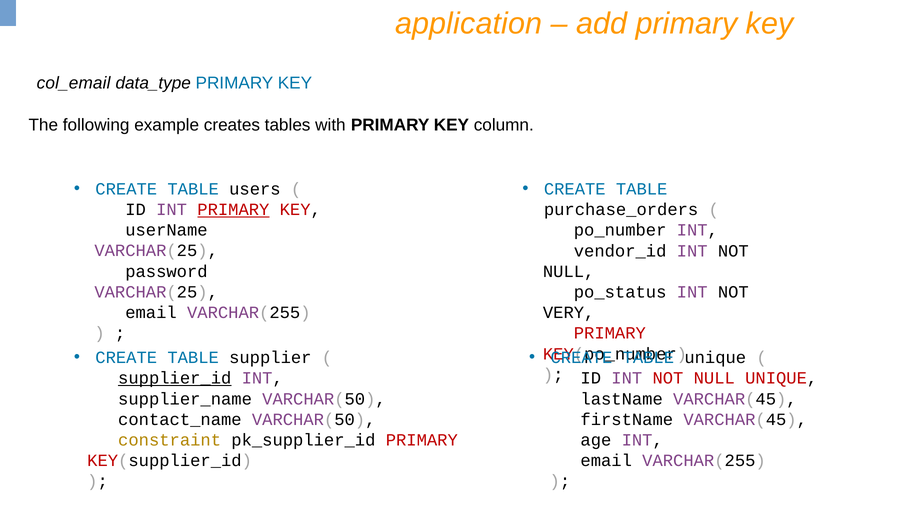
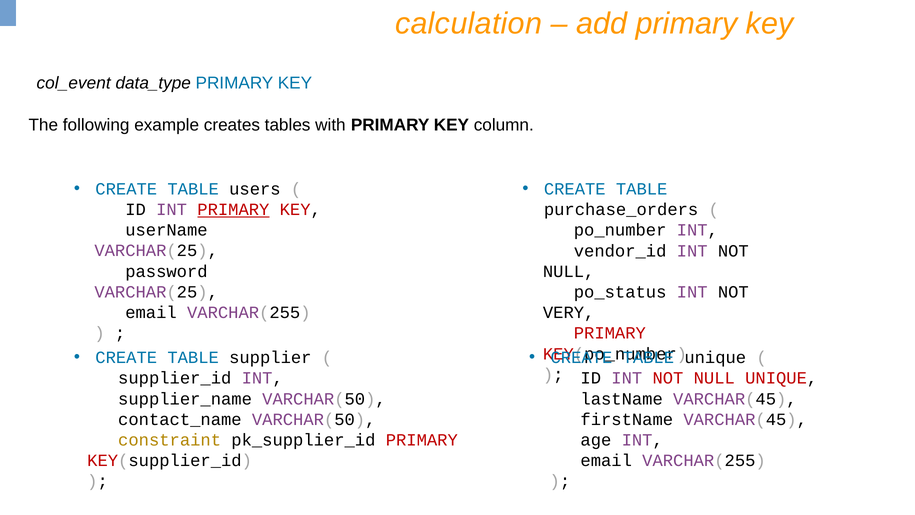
application: application -> calculation
col_email: col_email -> col_event
supplier_id underline: present -> none
